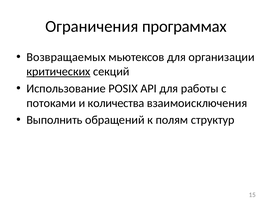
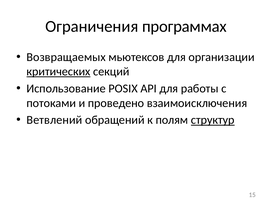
количества: количества -> проведено
Выполнить: Выполнить -> Ветвлений
структур underline: none -> present
